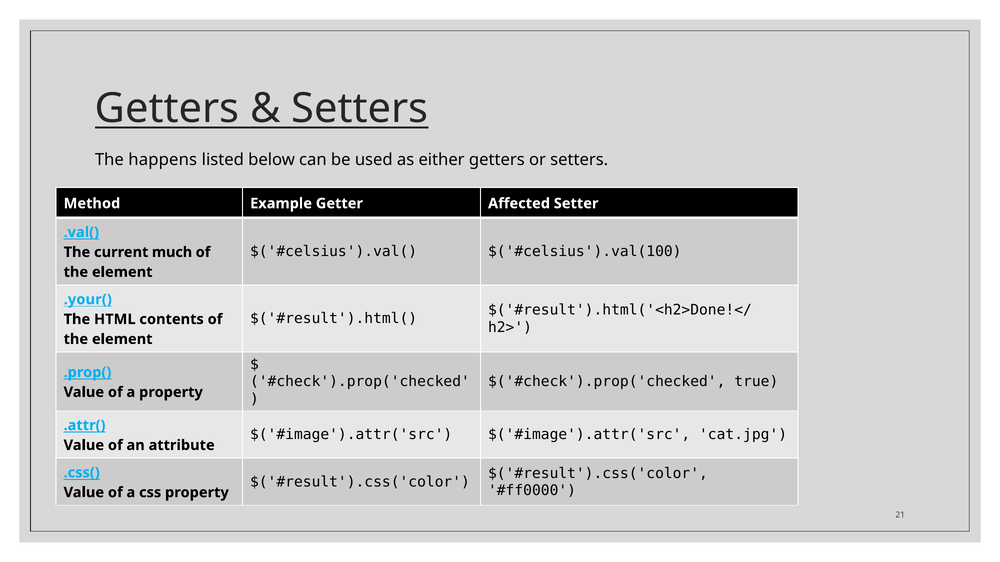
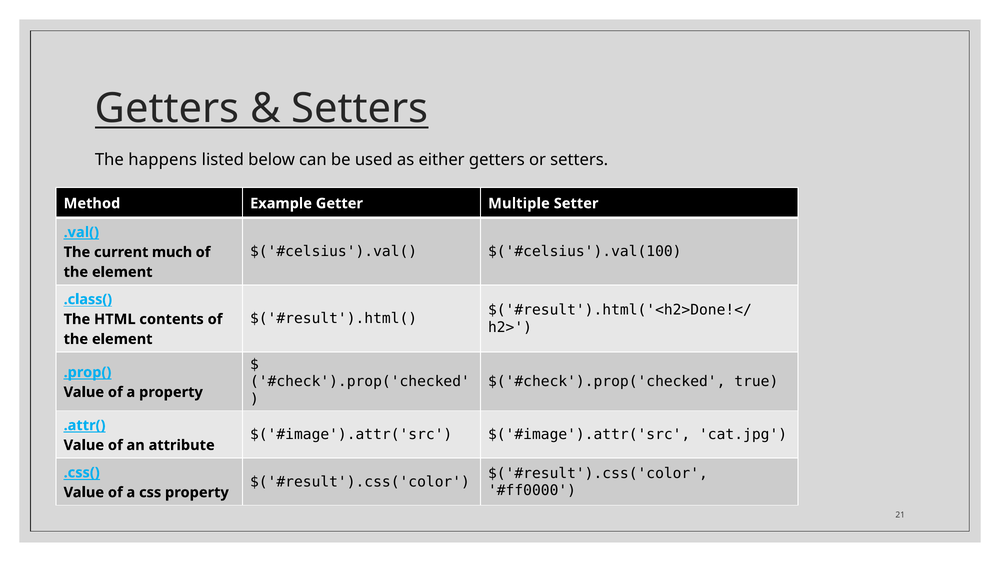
Affected: Affected -> Multiple
.your(: .your( -> .class(
